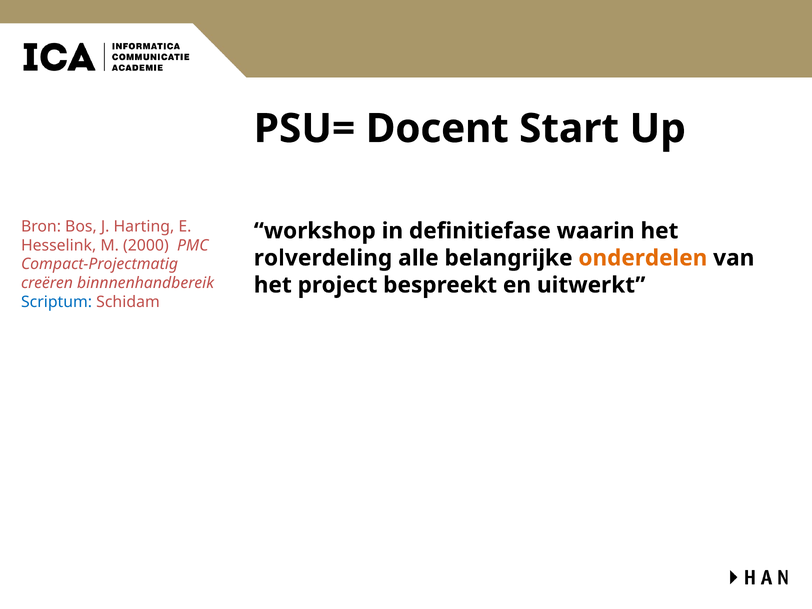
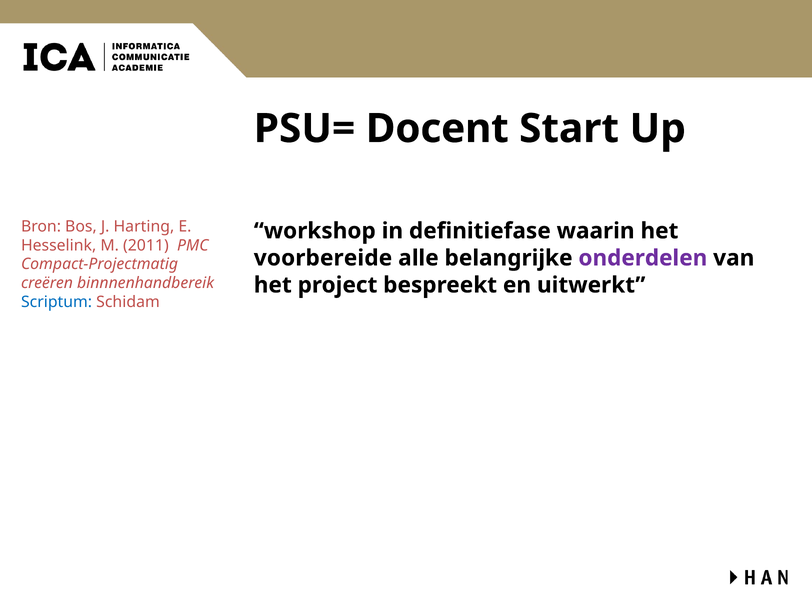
2000: 2000 -> 2011
rolverdeling: rolverdeling -> voorbereide
onderdelen colour: orange -> purple
